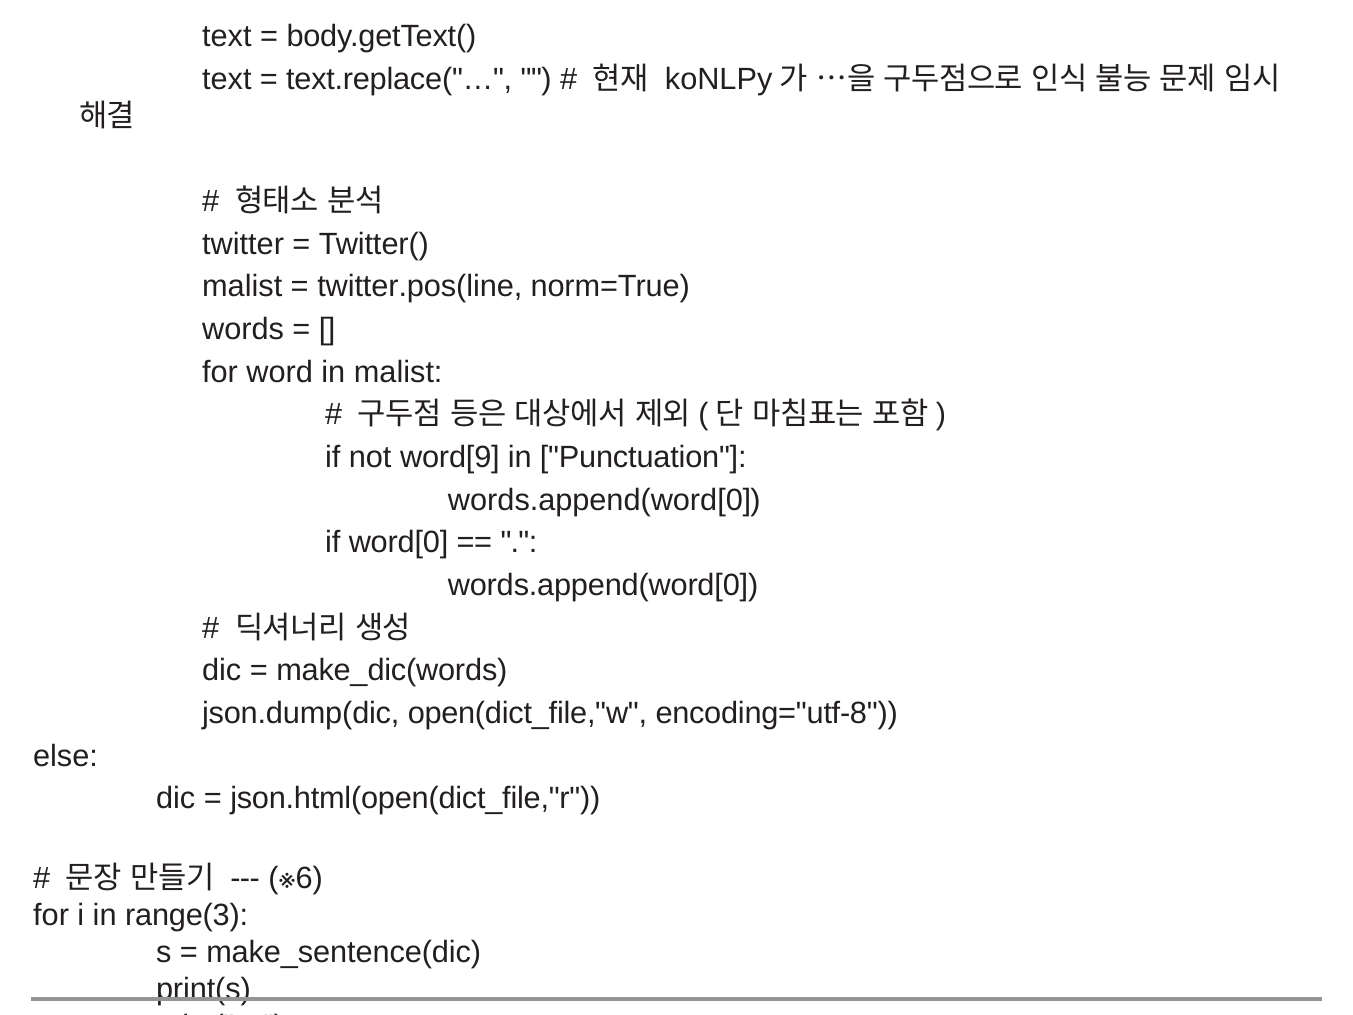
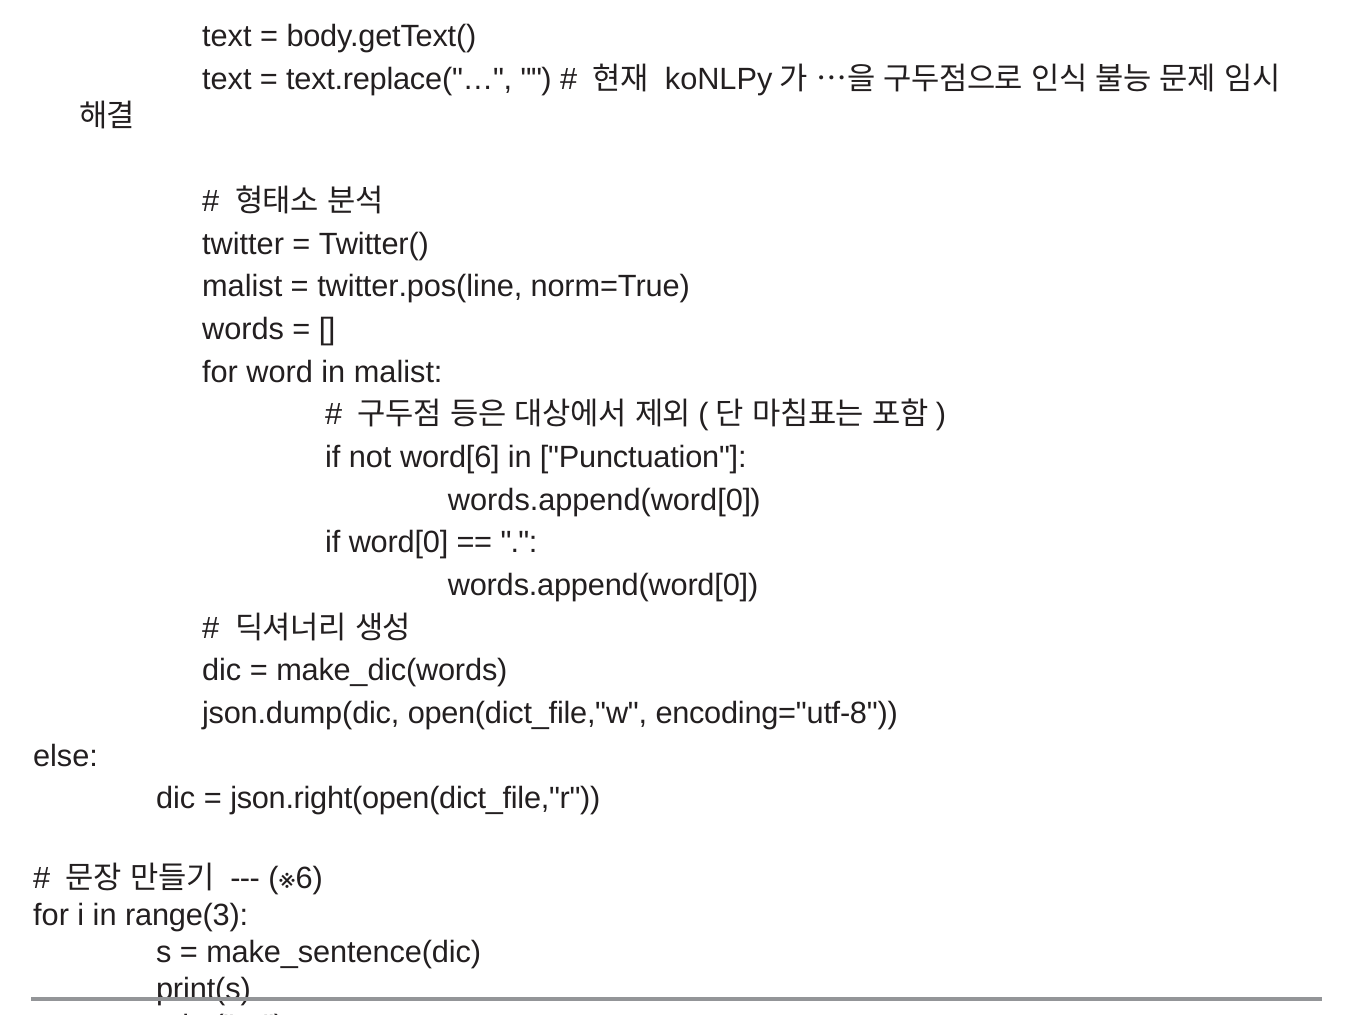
word[9: word[9 -> word[6
json.html(open(dict_file,"r: json.html(open(dict_file,"r -> json.right(open(dict_file,"r
